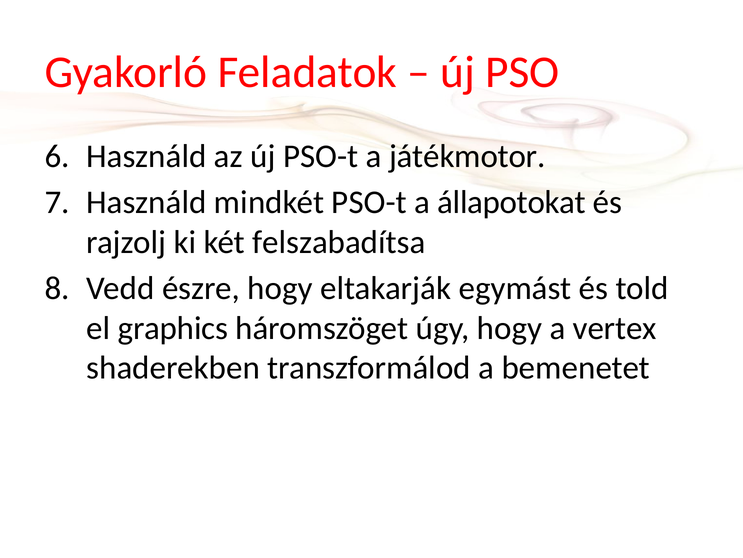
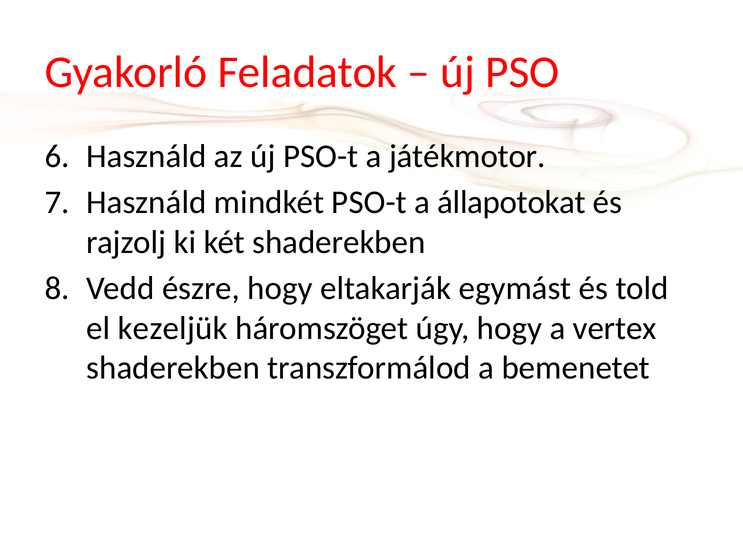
két felszabadítsa: felszabadítsa -> shaderekben
graphics: graphics -> kezeljük
